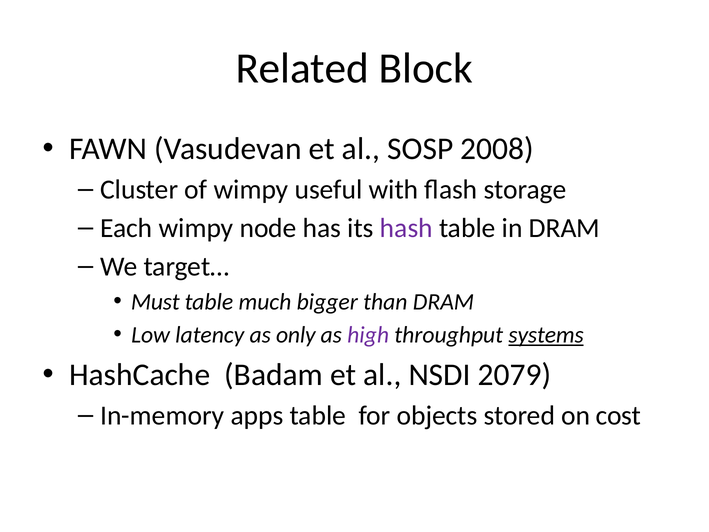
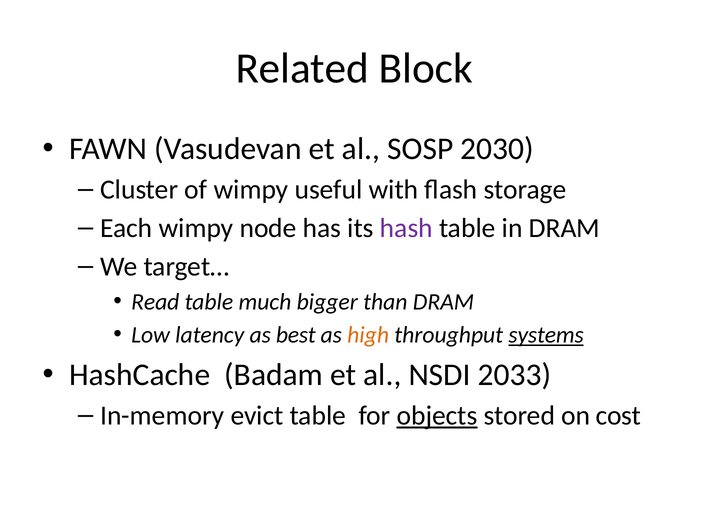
2008: 2008 -> 2030
Must: Must -> Read
only: only -> best
high colour: purple -> orange
2079: 2079 -> 2033
apps: apps -> evict
objects underline: none -> present
